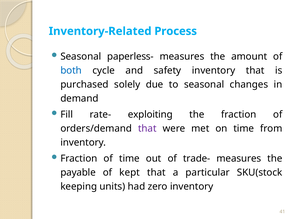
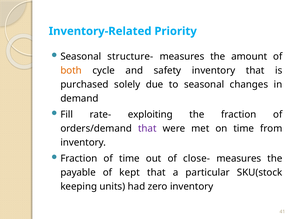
Process: Process -> Priority
paperless-: paperless- -> structure-
both colour: blue -> orange
trade-: trade- -> close-
